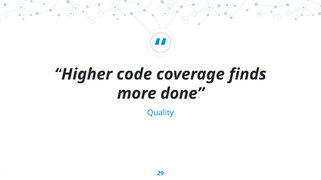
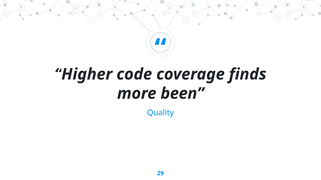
done: done -> been
